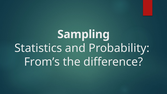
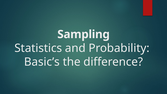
From’s: From’s -> Basic’s
